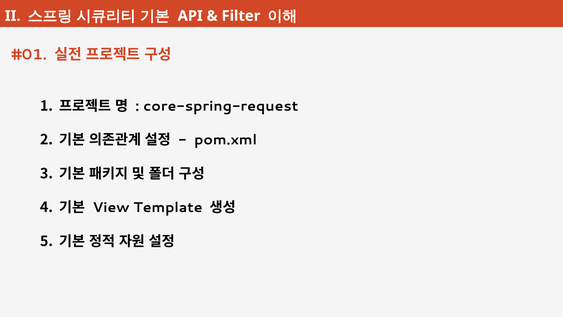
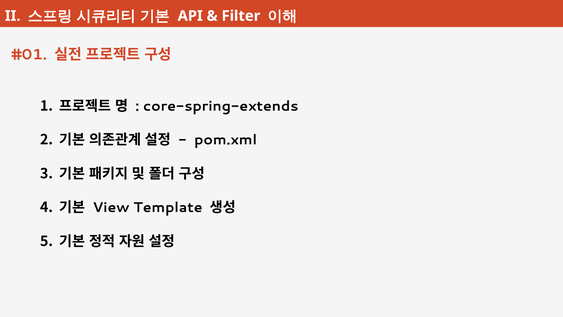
core-spring-request: core-spring-request -> core-spring-extends
